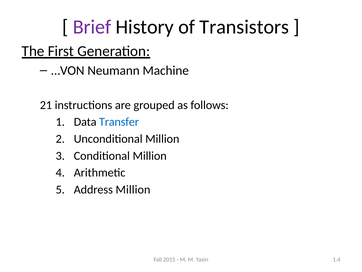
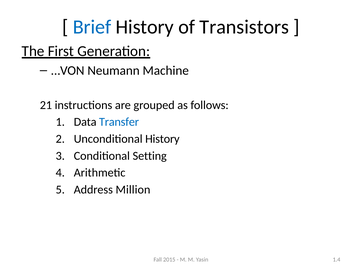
Brief colour: purple -> blue
Unconditional Million: Million -> History
Conditional Million: Million -> Setting
